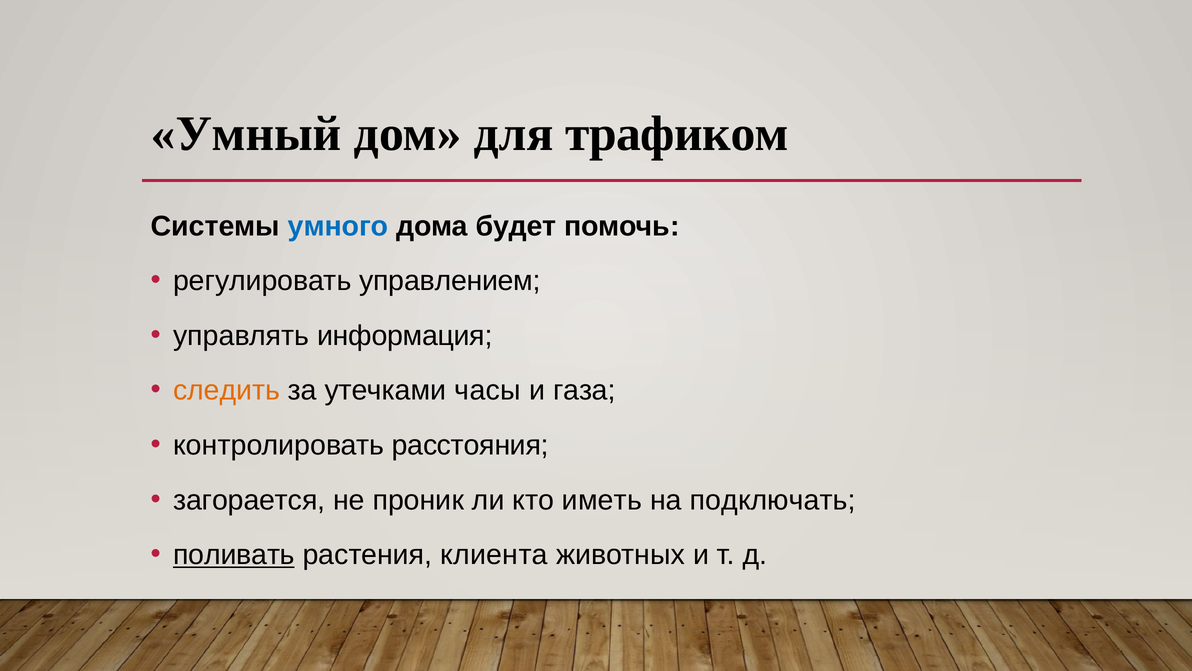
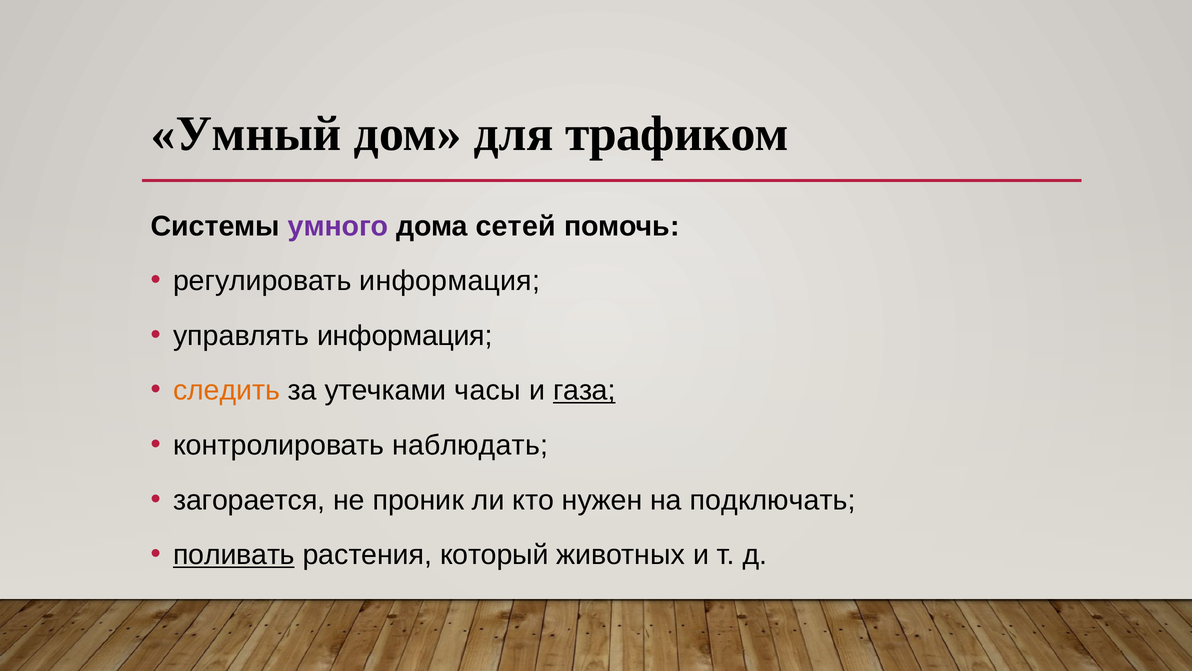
умного colour: blue -> purple
будет: будет -> сетей
регулировать управлением: управлением -> информация
газа underline: none -> present
расстояния: расстояния -> наблюдать
иметь: иметь -> нужен
клиента: клиента -> который
